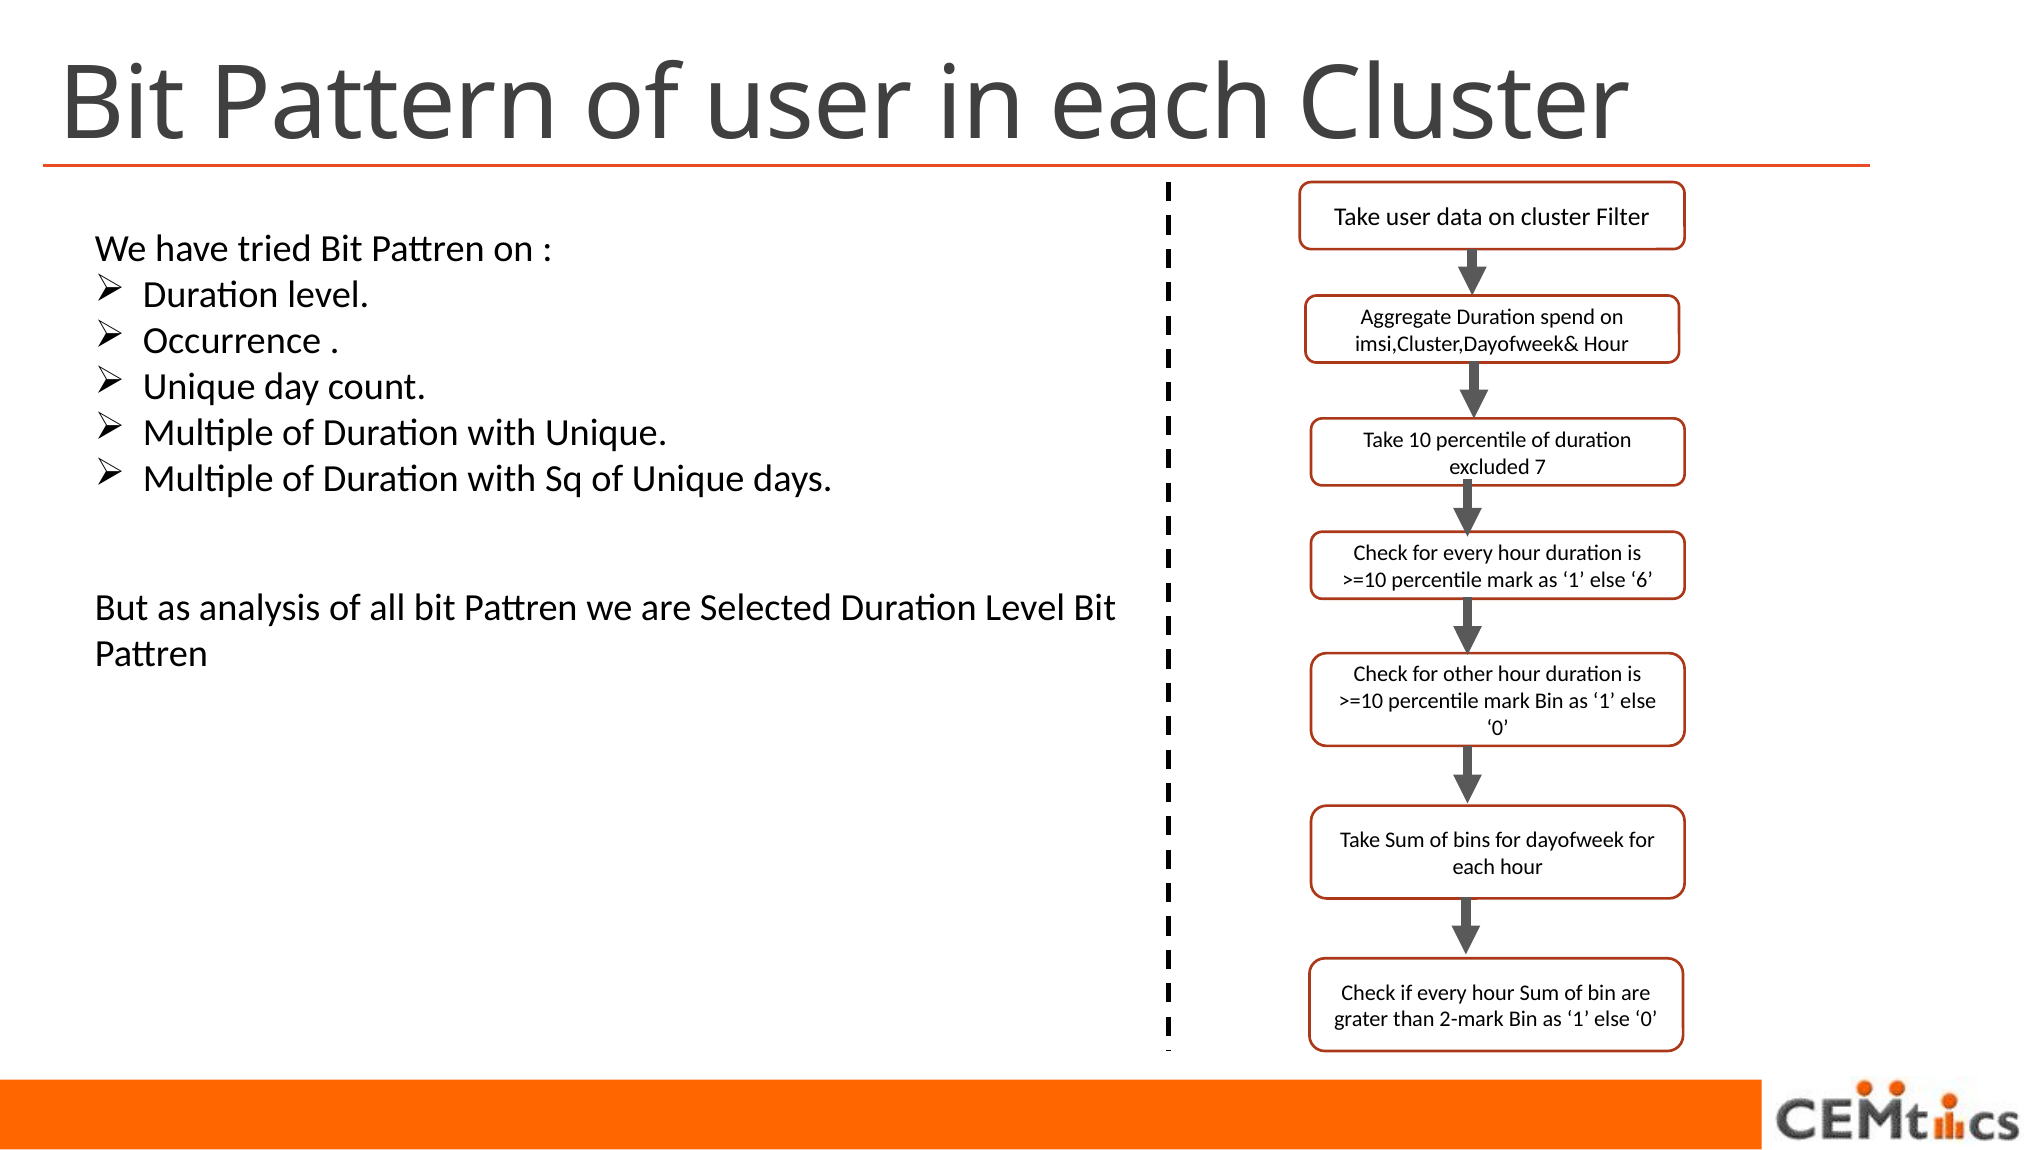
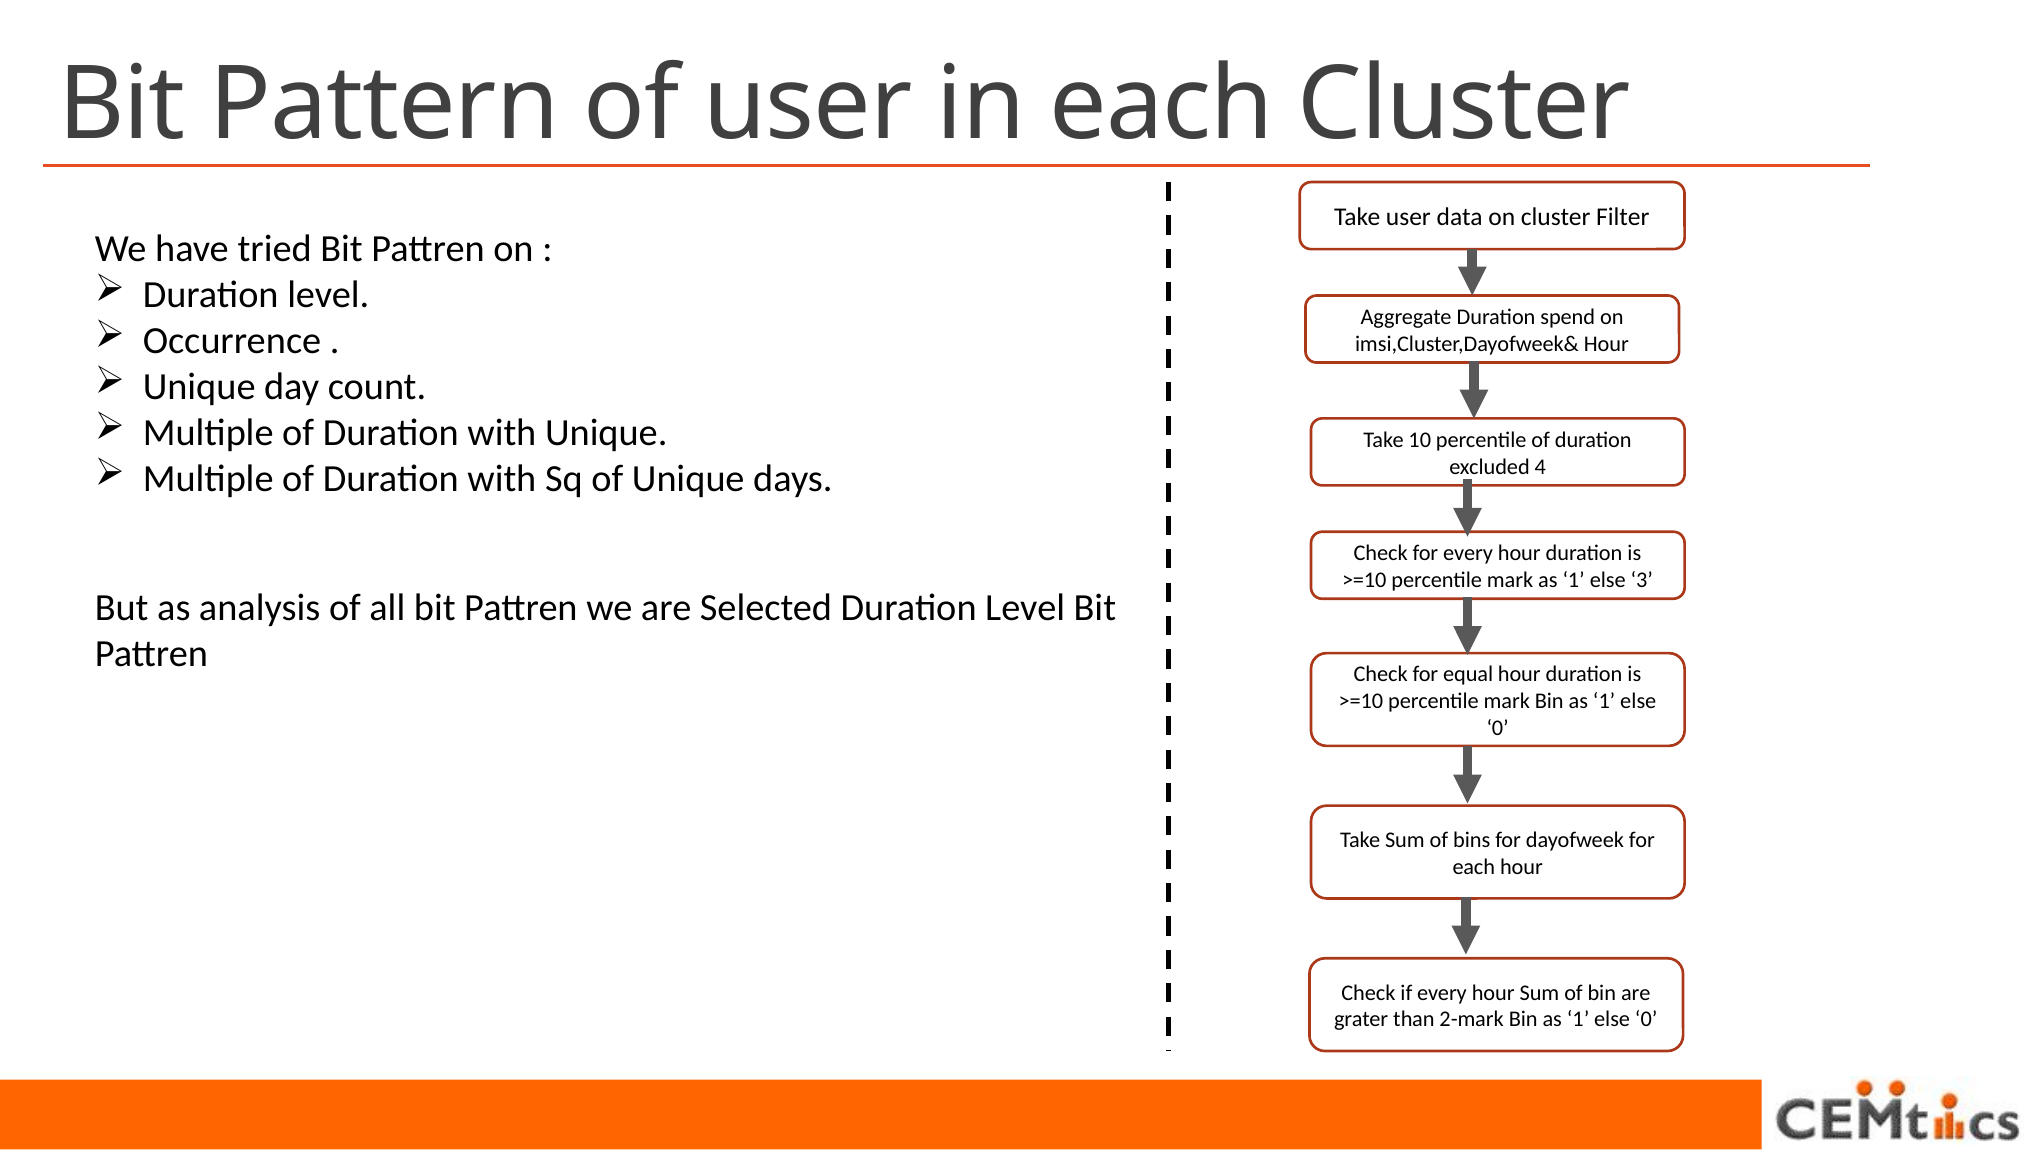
7: 7 -> 4
6: 6 -> 3
other: other -> equal
